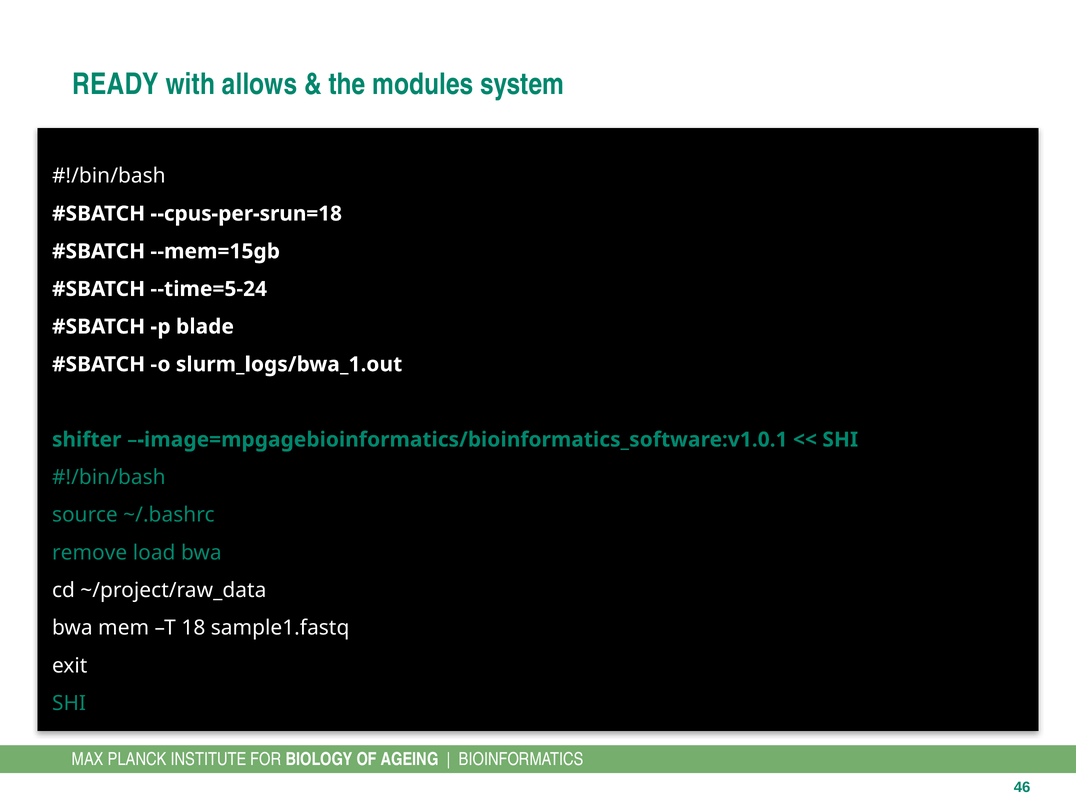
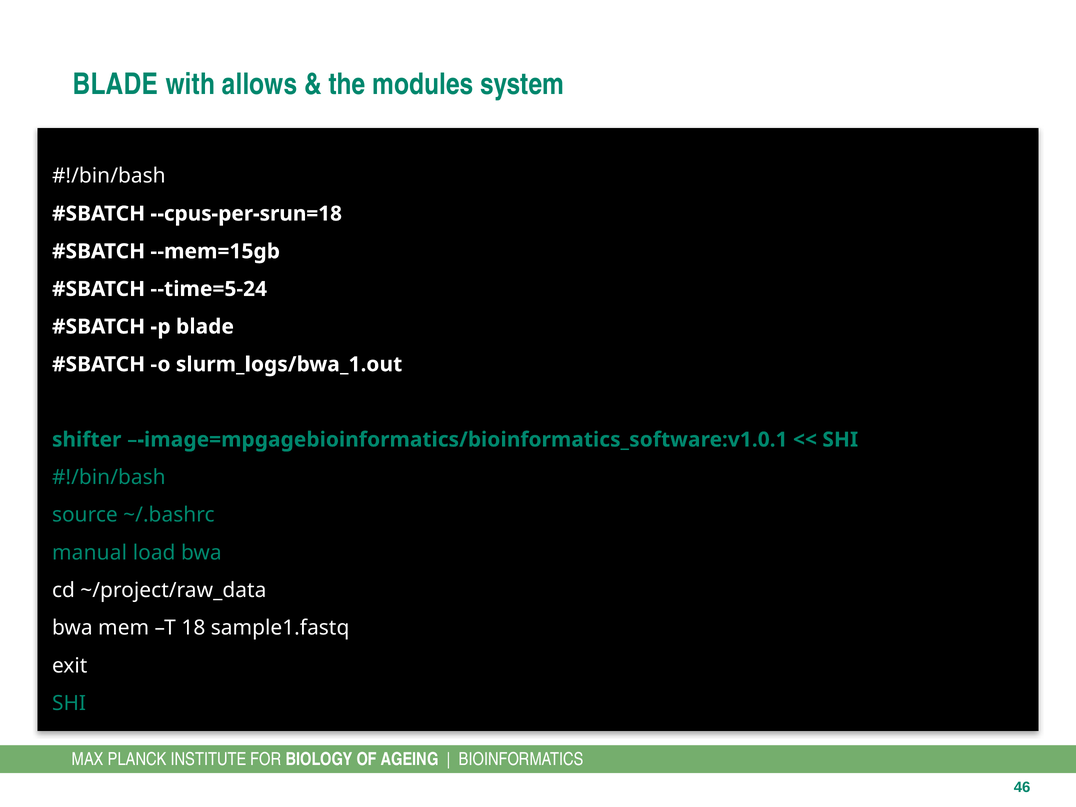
READY at (115, 84): READY -> BLADE
remove: remove -> manual
